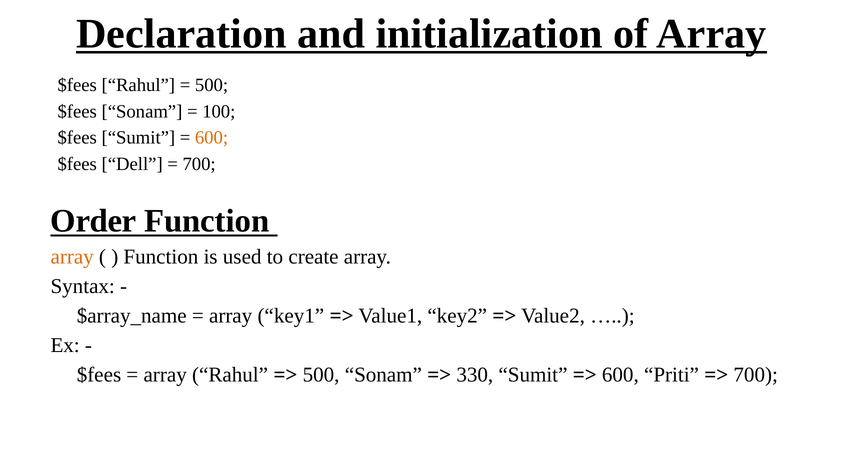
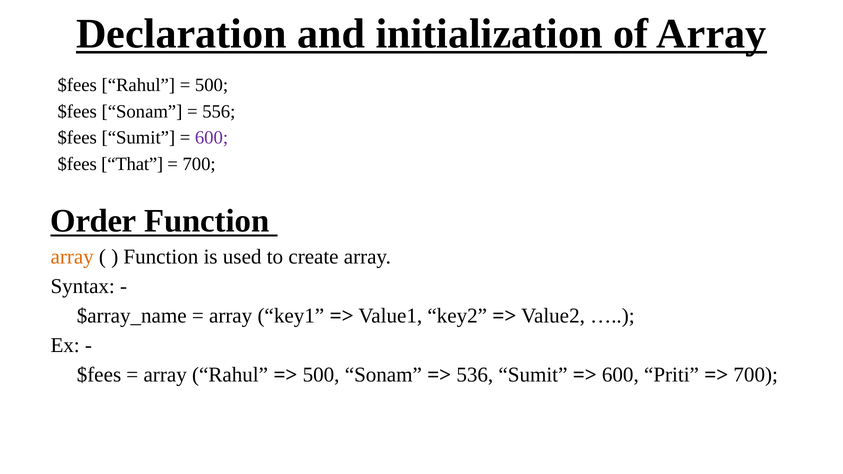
100: 100 -> 556
600 at (212, 138) colour: orange -> purple
Dell: Dell -> That
330: 330 -> 536
